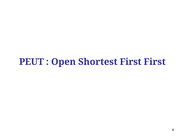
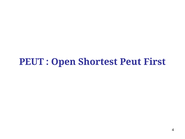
Shortest First: First -> Peut
